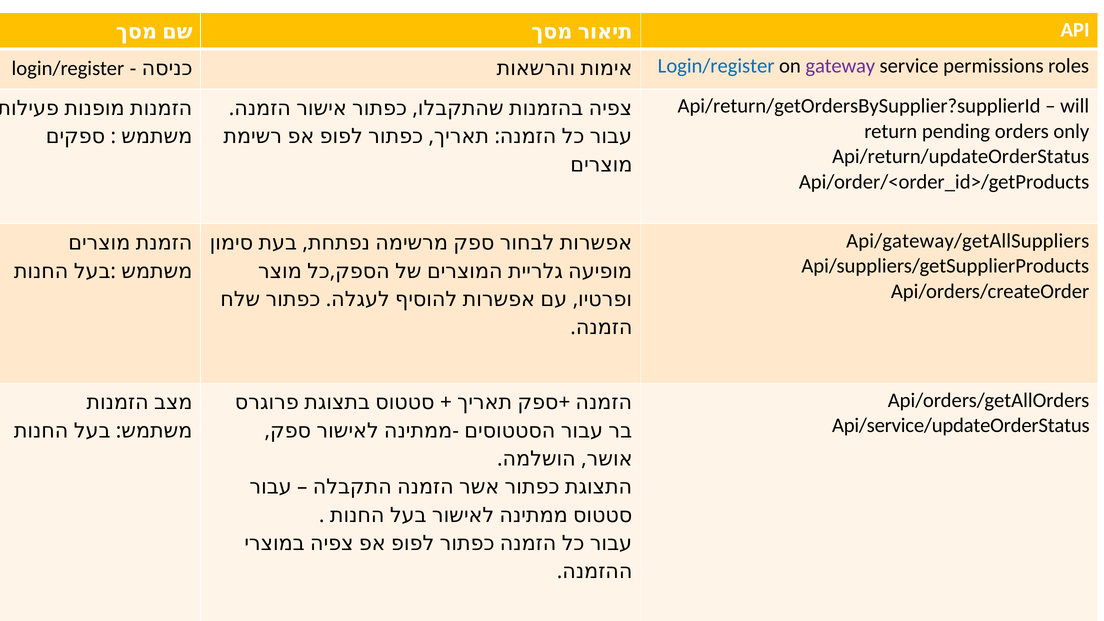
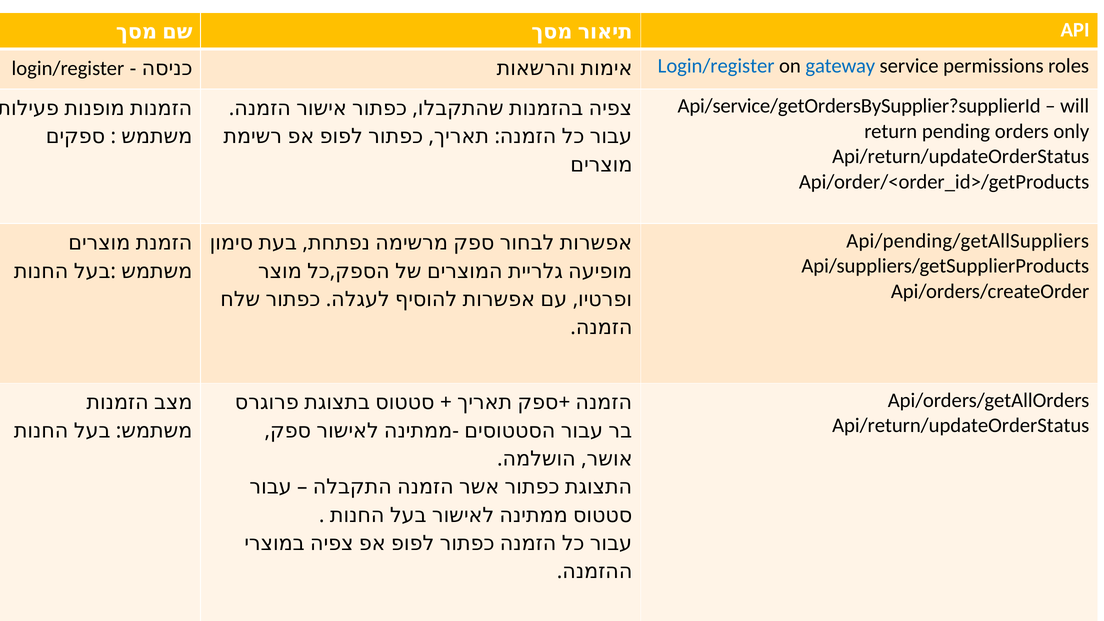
gateway colour: purple -> blue
Api/return/getOrdersBySupplier?supplierId: Api/return/getOrdersBySupplier?supplierId -> Api/service/getOrdersBySupplier?supplierId
Api/gateway/getAllSuppliers: Api/gateway/getAllSuppliers -> Api/pending/getAllSuppliers
Api/service/updateOrderStatus at (961, 426): Api/service/updateOrderStatus -> Api/return/updateOrderStatus
